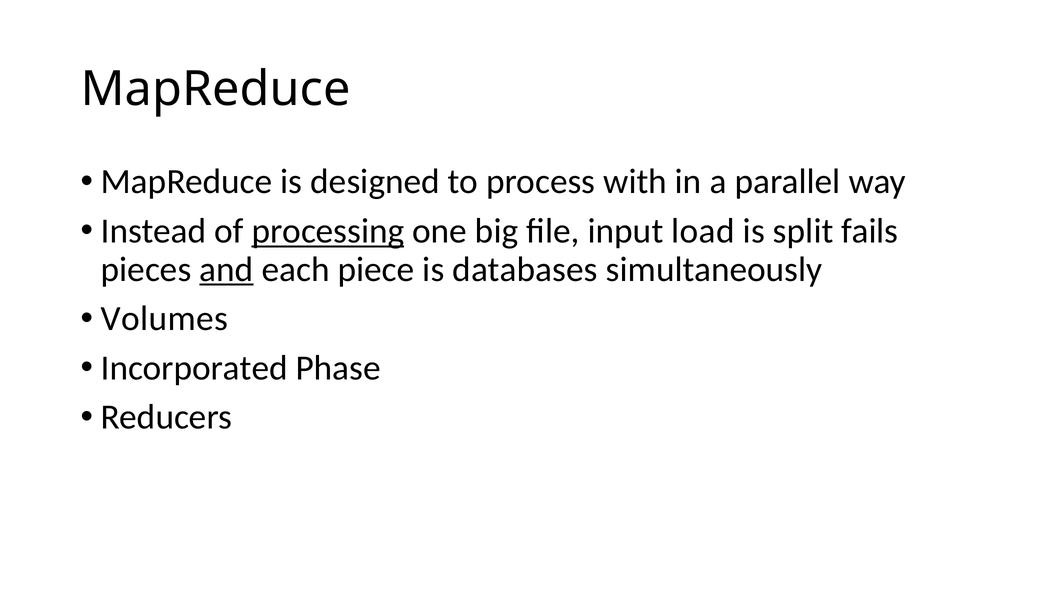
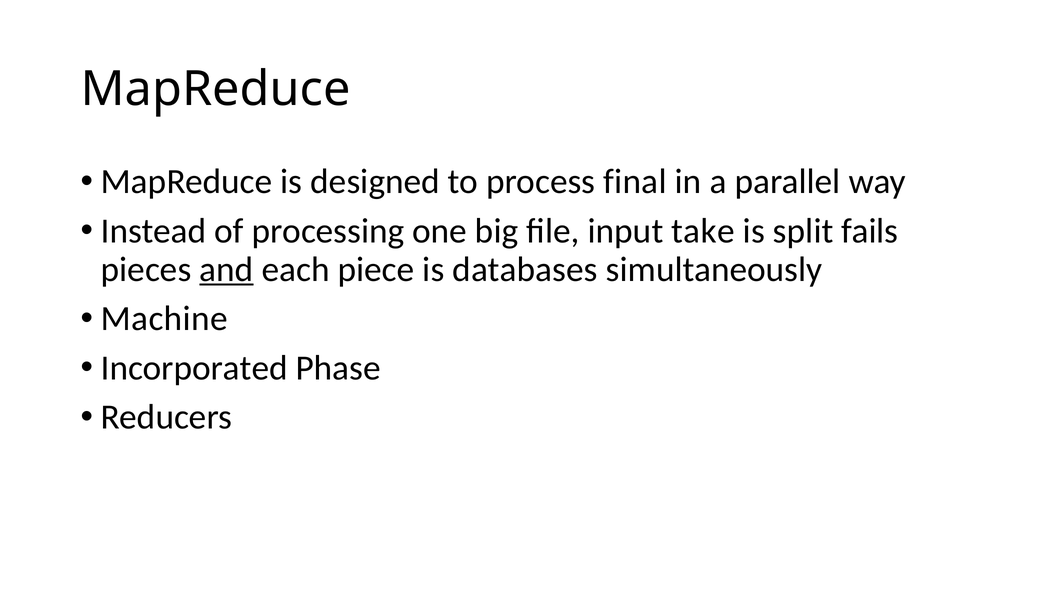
with: with -> final
processing underline: present -> none
load: load -> take
Volumes: Volumes -> Machine
